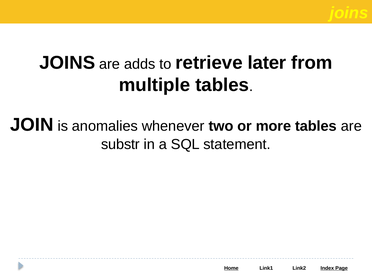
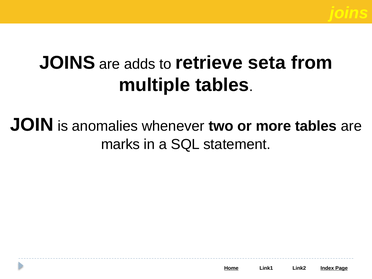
later: later -> seta
substr: substr -> marks
